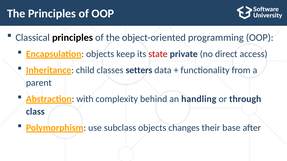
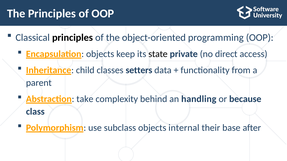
state colour: red -> black
with: with -> take
through: through -> because
changes: changes -> internal
